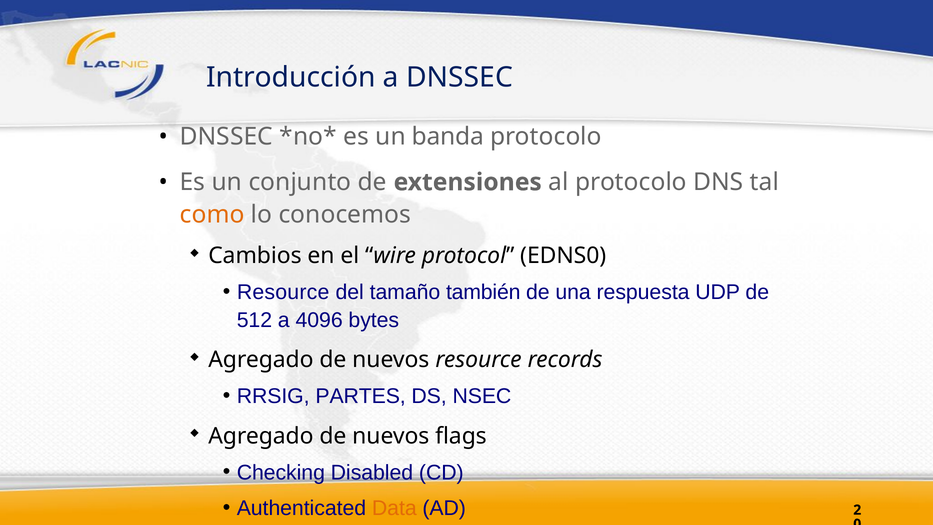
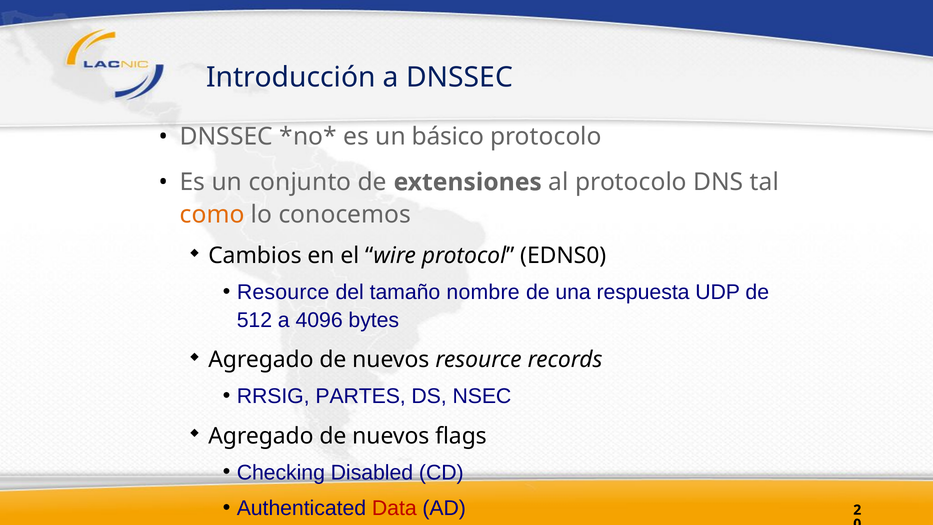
banda: banda -> básico
también: también -> nombre
Data colour: orange -> red
